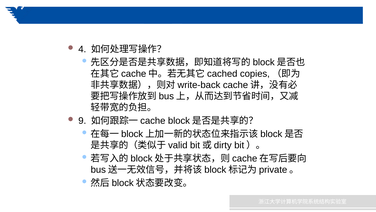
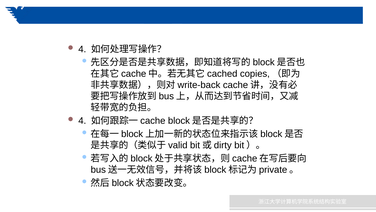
9 at (82, 120): 9 -> 4
